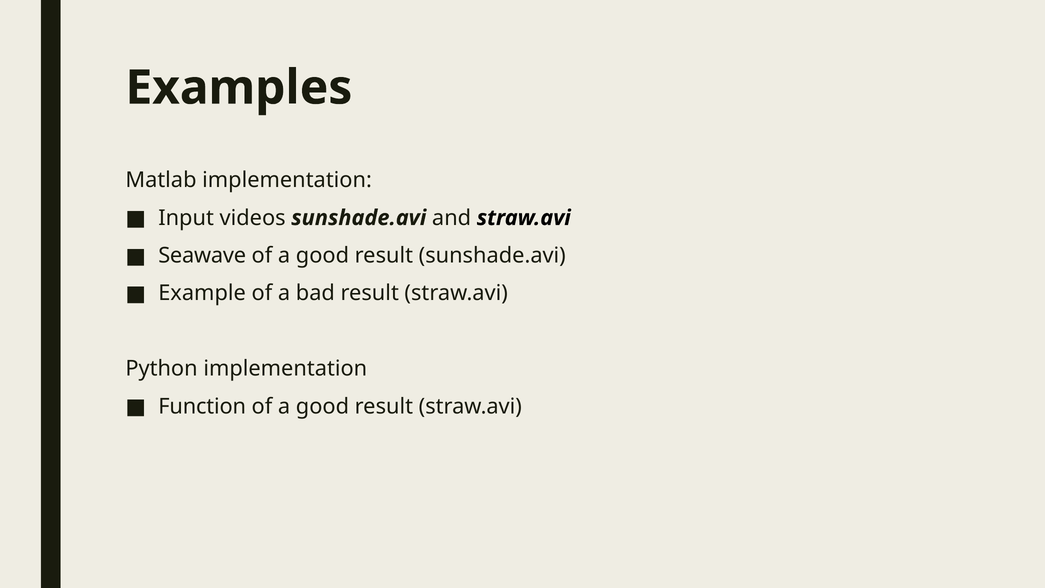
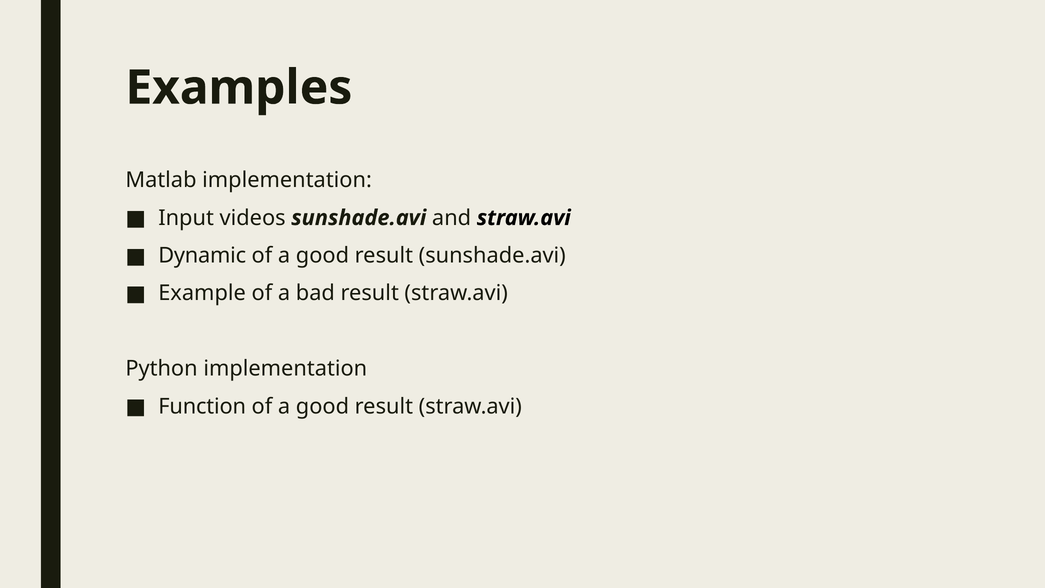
Seawave: Seawave -> Dynamic
